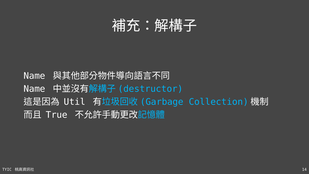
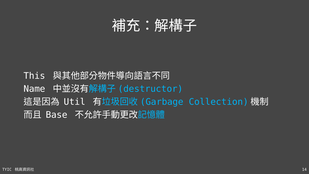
Name at (34, 76): Name -> This
True: True -> Base
